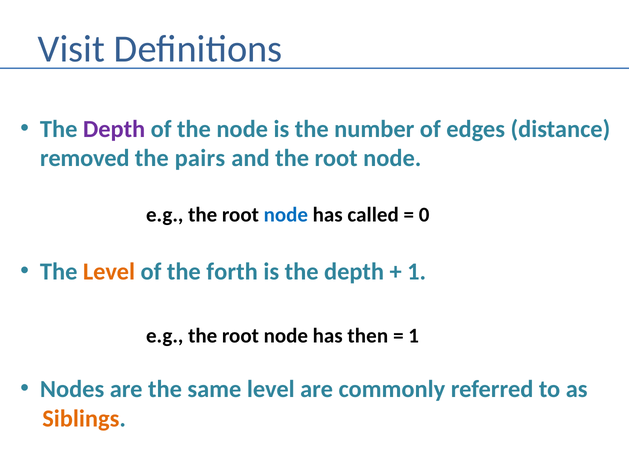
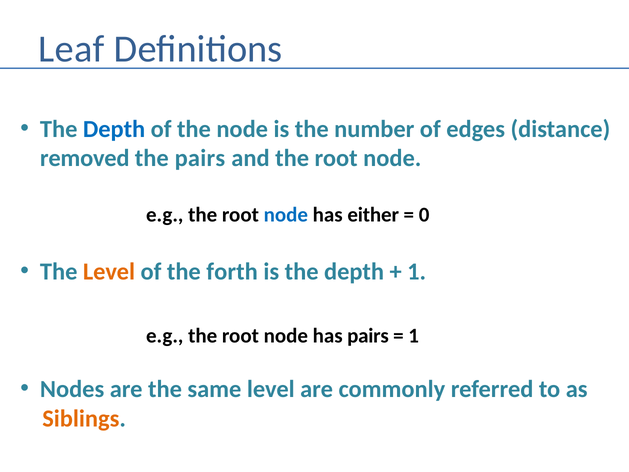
Visit: Visit -> Leaf
Depth at (114, 129) colour: purple -> blue
called: called -> either
has then: then -> pairs
